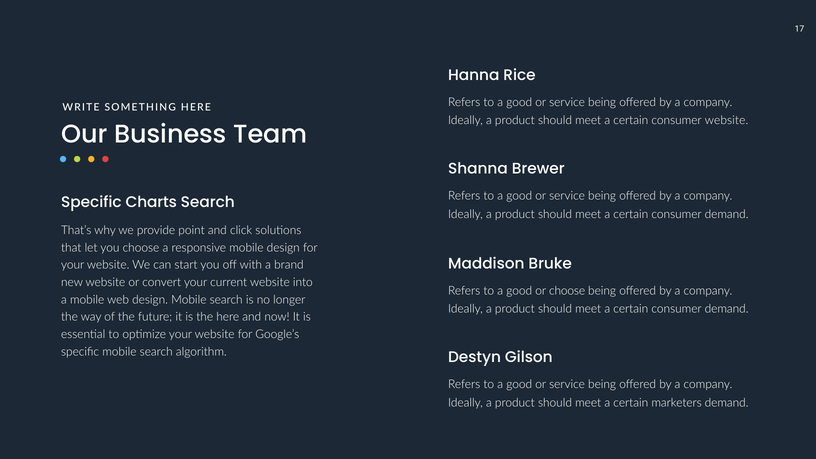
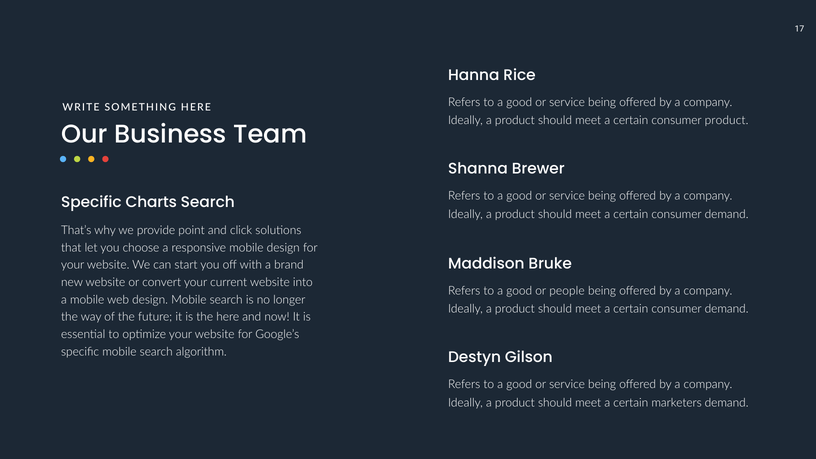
consumer website: website -> product
or choose: choose -> people
